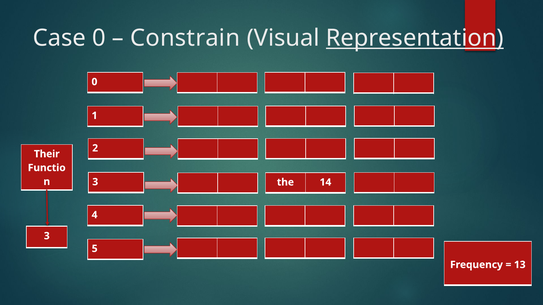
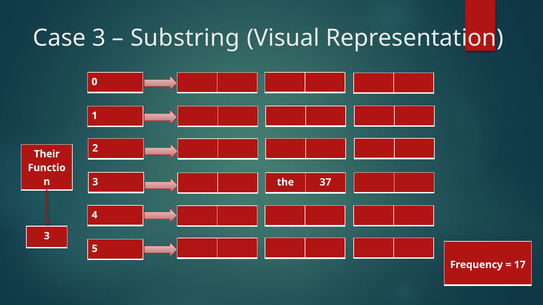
Case 0: 0 -> 3
Constrain: Constrain -> Substring
Representation underline: present -> none
14: 14 -> 37
13: 13 -> 17
